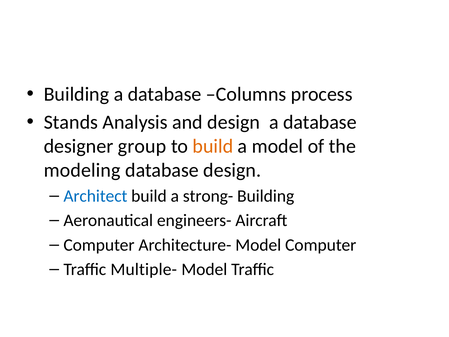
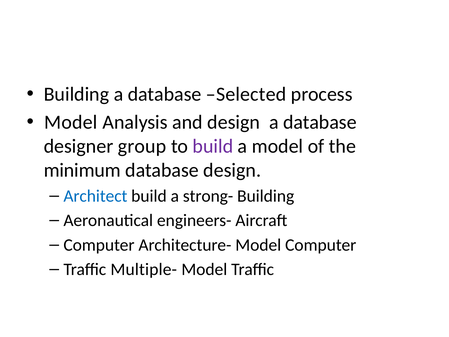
Columns: Columns -> Selected
Stands at (71, 122): Stands -> Model
build at (213, 146) colour: orange -> purple
modeling: modeling -> minimum
